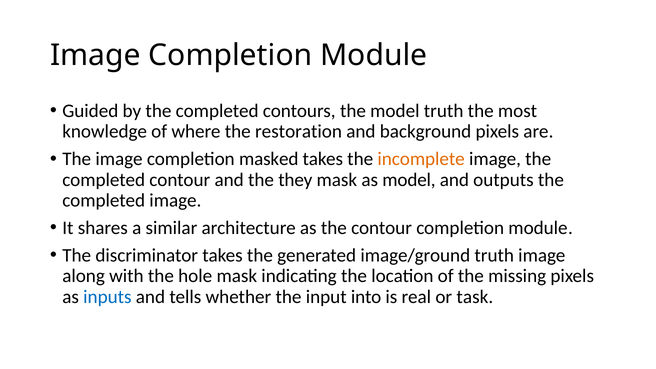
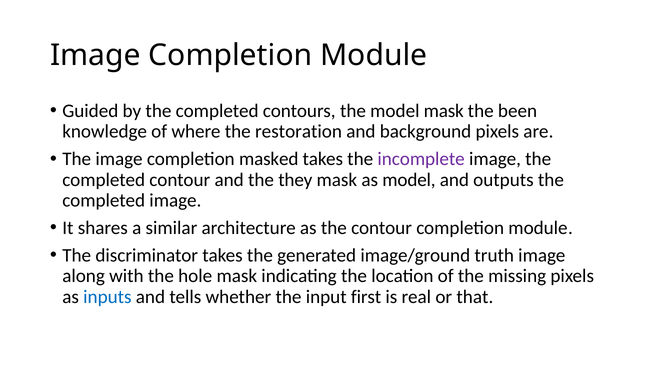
model truth: truth -> mask
most: most -> been
incomplete colour: orange -> purple
into: into -> first
task: task -> that
